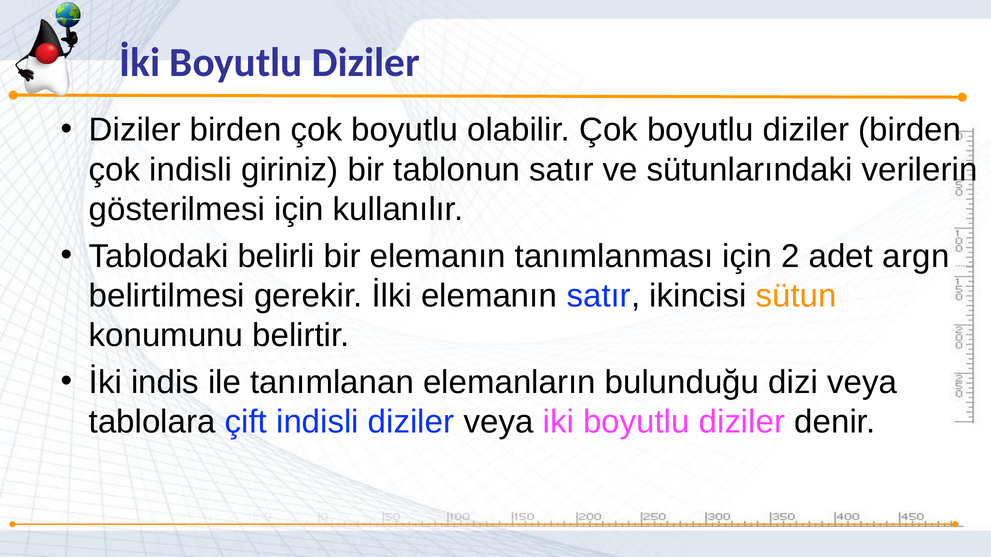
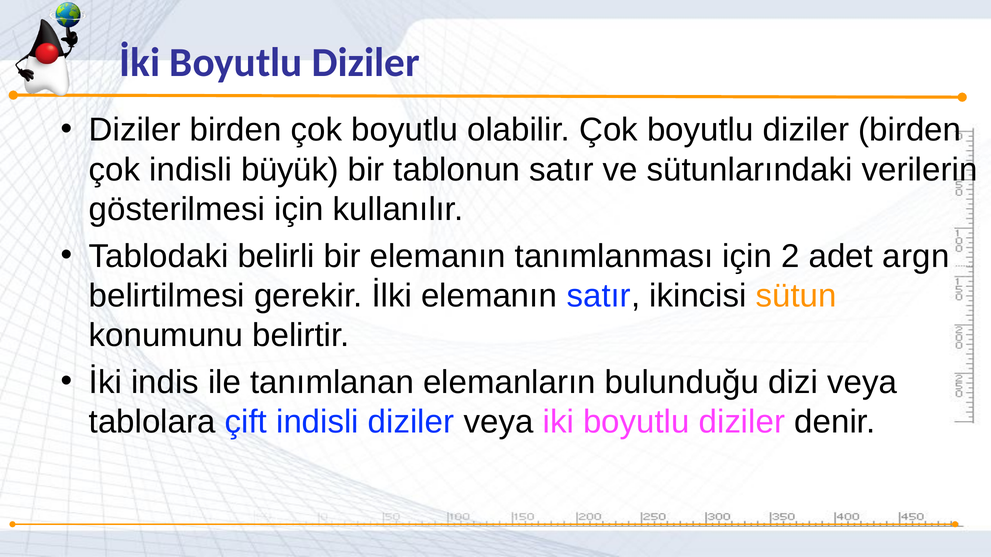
giriniz: giriniz -> büyük
